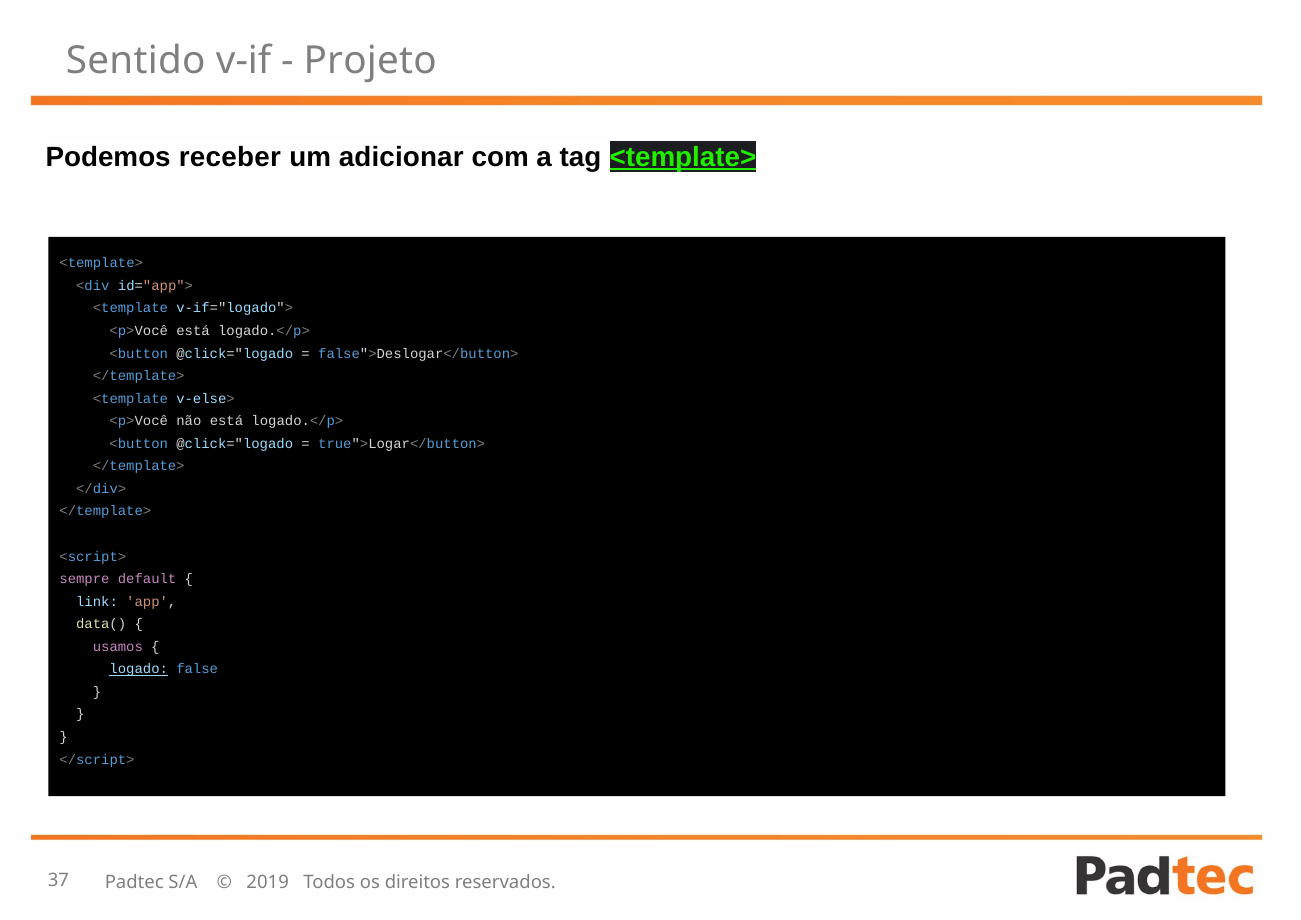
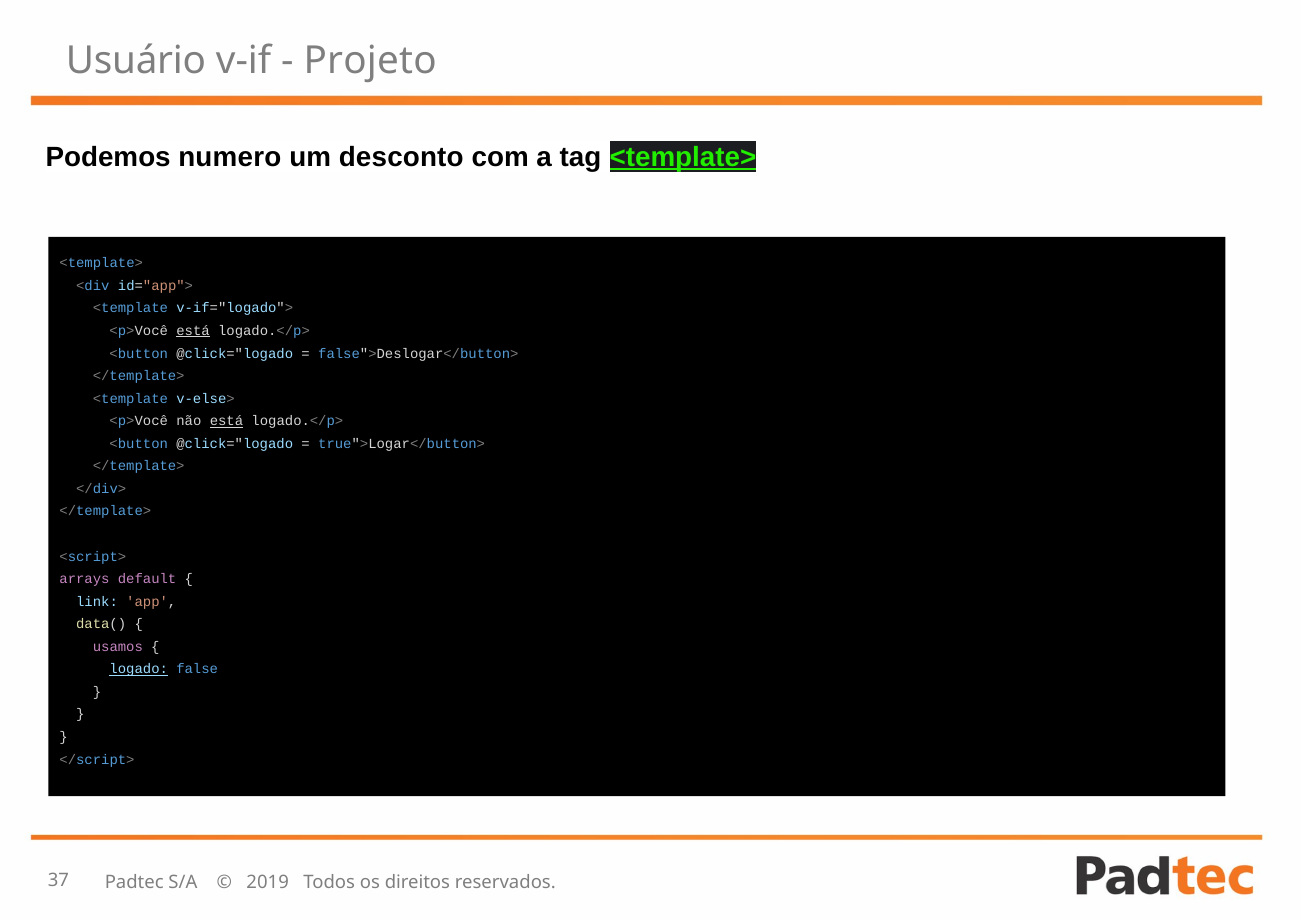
Sentido: Sentido -> Usuário
receber: receber -> numero
adicionar: adicionar -> desconto
está at (193, 331) underline: none -> present
está at (226, 421) underline: none -> present
sempre: sempre -> arrays
